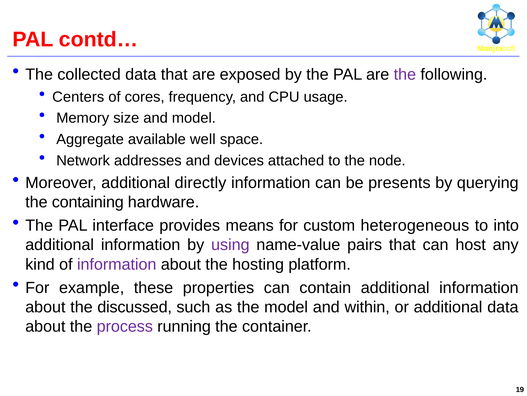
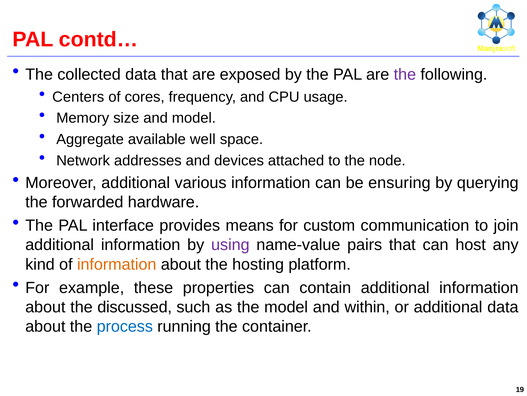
directly: directly -> various
presents: presents -> ensuring
containing: containing -> forwarded
heterogeneous: heterogeneous -> communication
into: into -> join
information at (117, 264) colour: purple -> orange
process colour: purple -> blue
